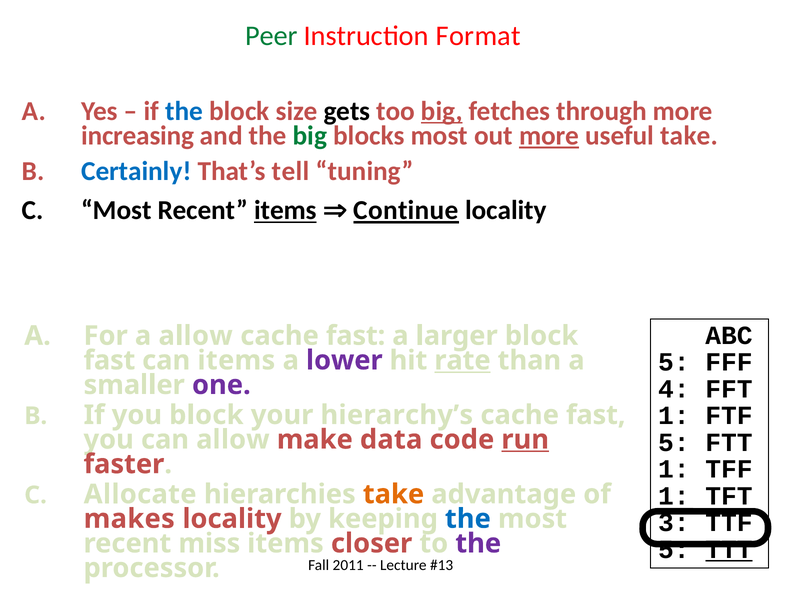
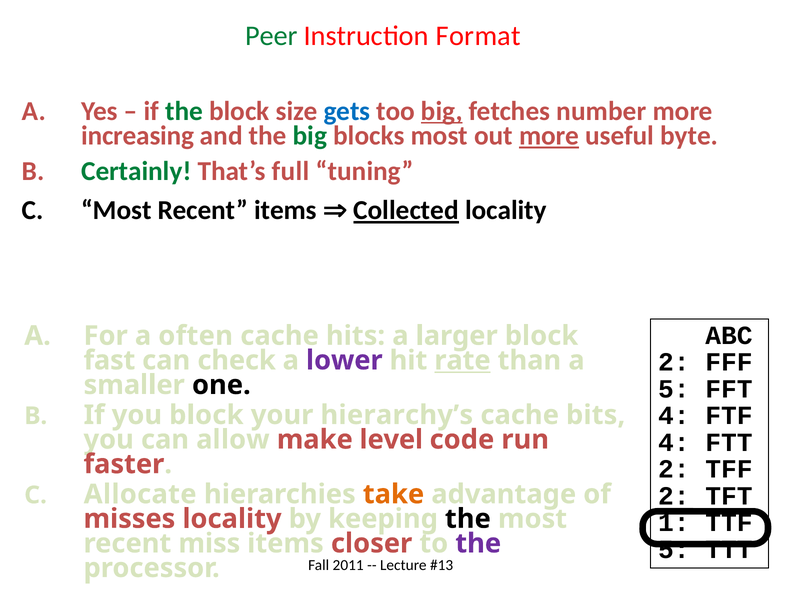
the at (184, 111) colour: blue -> green
gets colour: black -> blue
through: through -> number
useful take: take -> byte
Certainly colour: blue -> green
tell: tell -> full
items at (285, 211) underline: present -> none
Continue: Continue -> Collected
a allow: allow -> often
fast at (356, 336): fast -> hits
5 at (674, 362): 5 -> 2
can items: items -> check
4 at (674, 389): 4 -> 5
one colour: purple -> black
1 at (674, 416): 1 -> 4
fast at (596, 415): fast -> bits
5 at (674, 443): 5 -> 4
data: data -> level
run underline: present -> none
1 at (674, 469): 1 -> 2
1 at (674, 496): 1 -> 2
3: 3 -> 1
makes: makes -> misses
the at (468, 519) colour: blue -> black
TTT underline: present -> none
